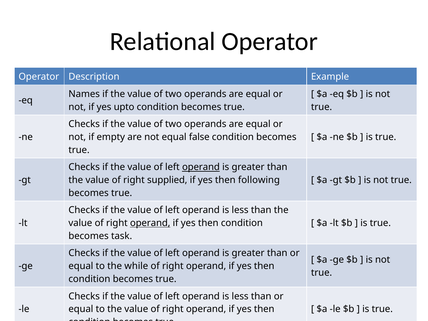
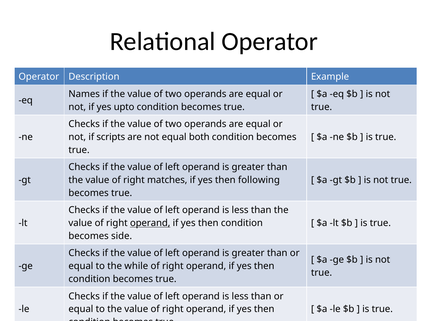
empty: empty -> scripts
false: false -> both
operand at (201, 167) underline: present -> none
supplied: supplied -> matches
task: task -> side
